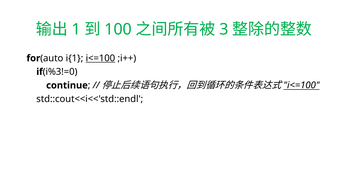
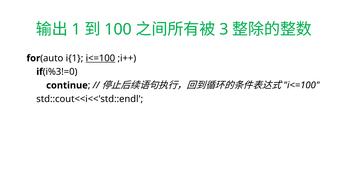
i<=100 at (301, 85) underline: present -> none
